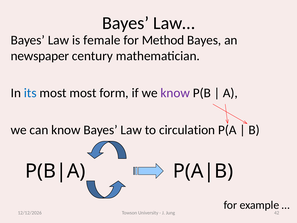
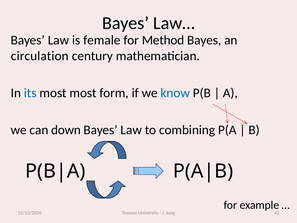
newspaper: newspaper -> circulation
know at (175, 93) colour: purple -> blue
can know: know -> down
circulation: circulation -> combining
